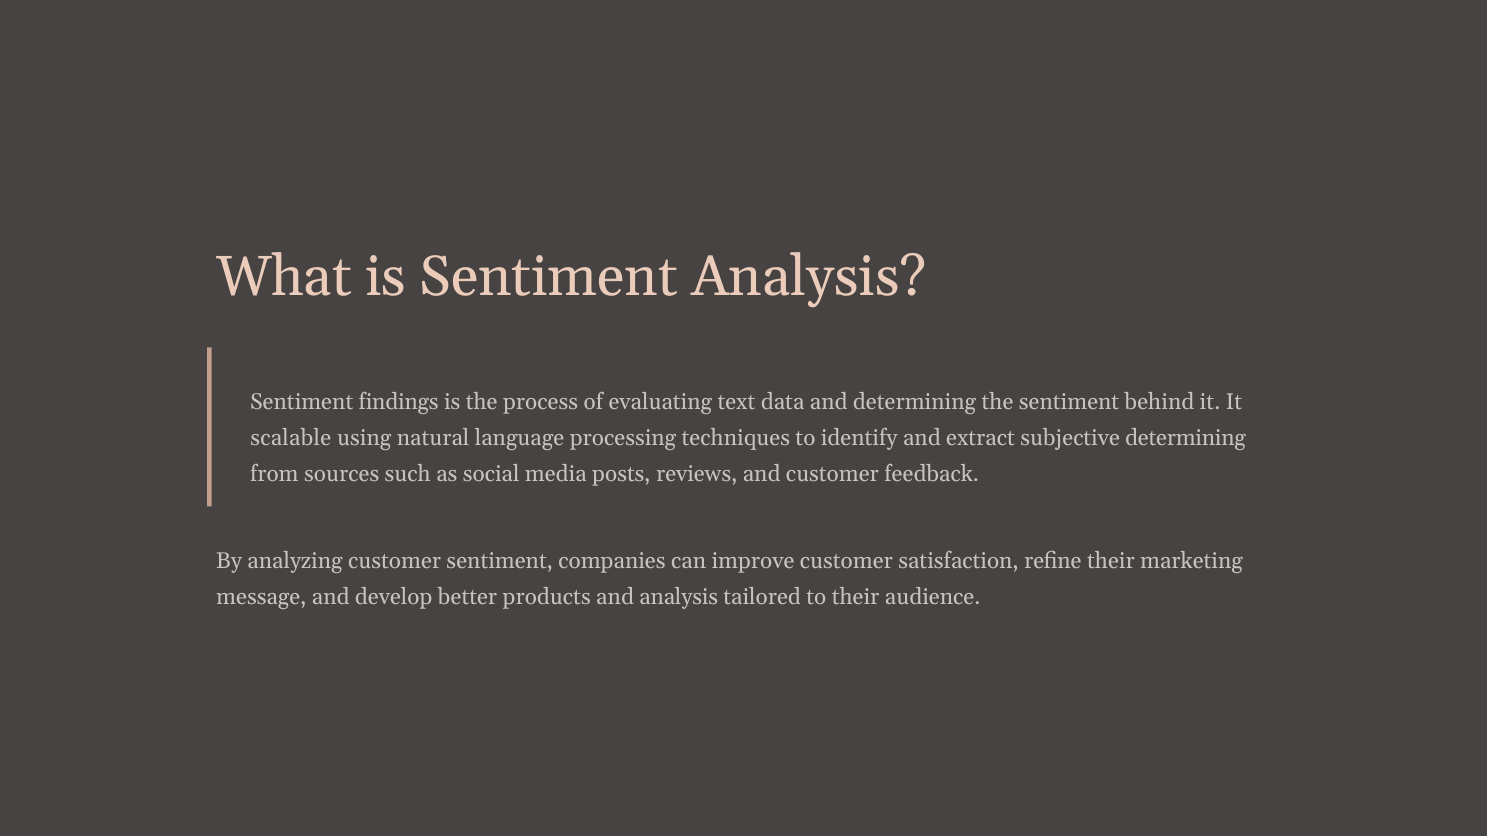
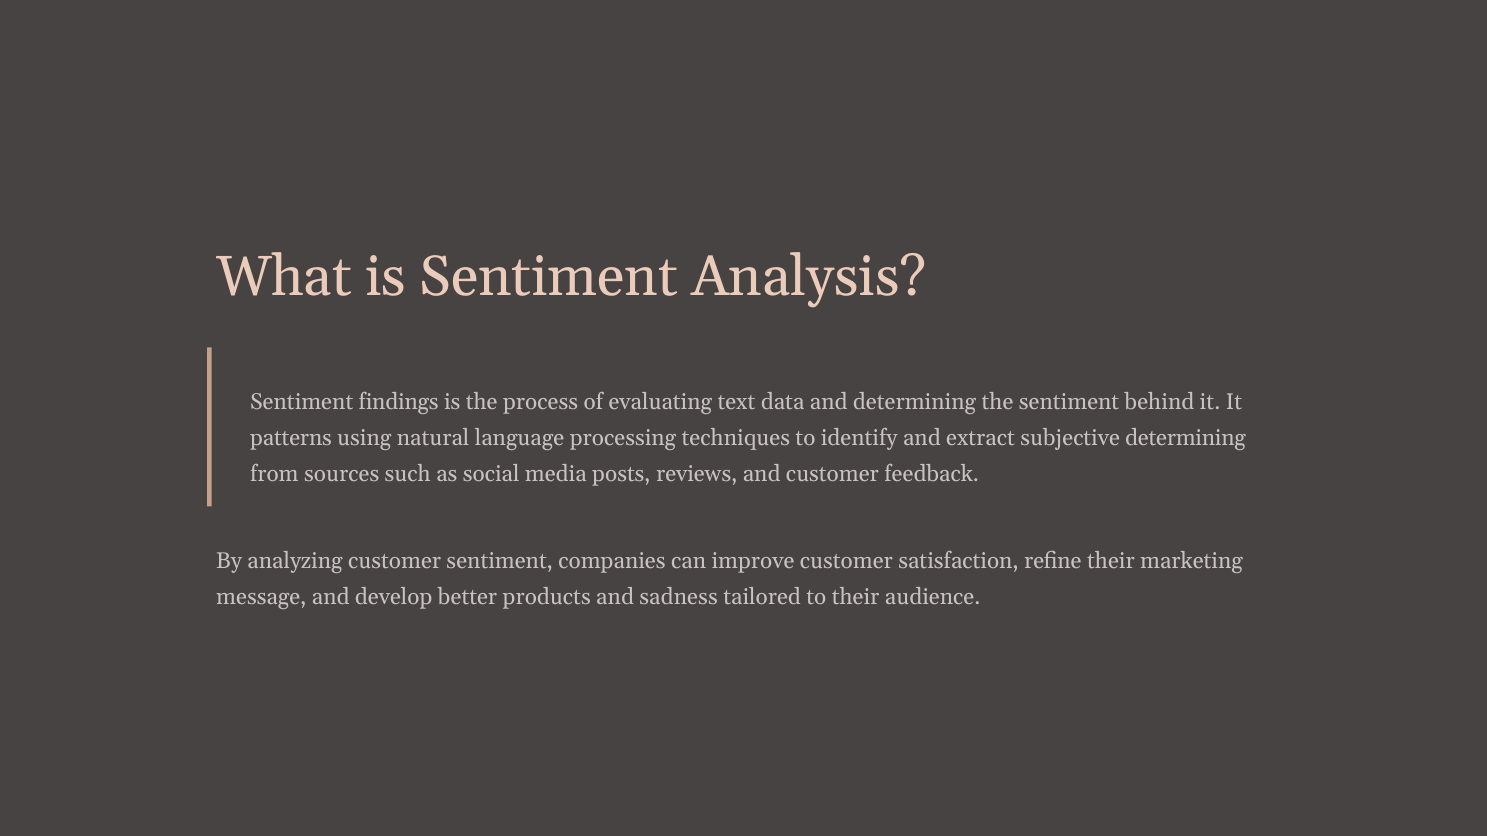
scalable: scalable -> patterns
and analysis: analysis -> sadness
